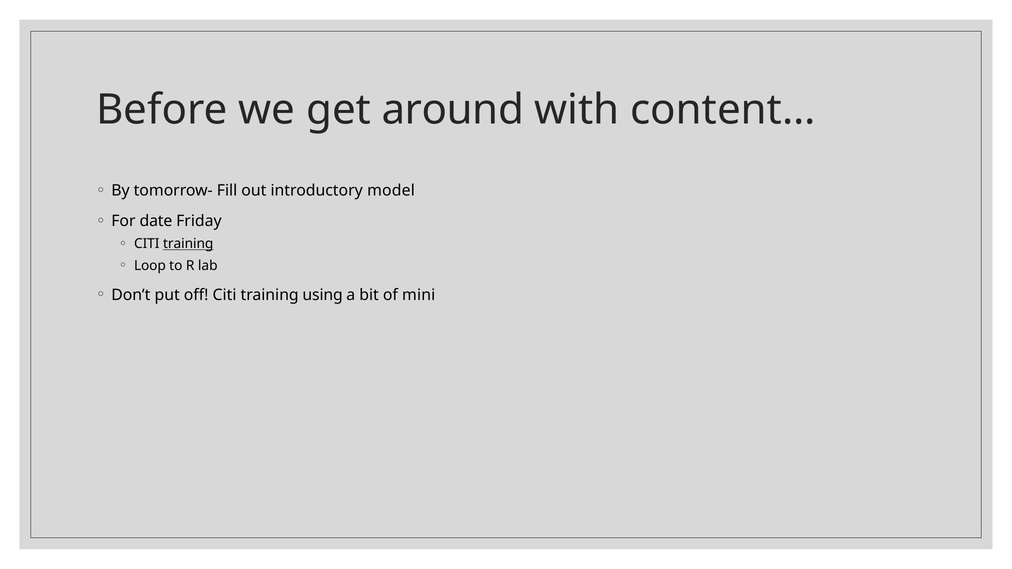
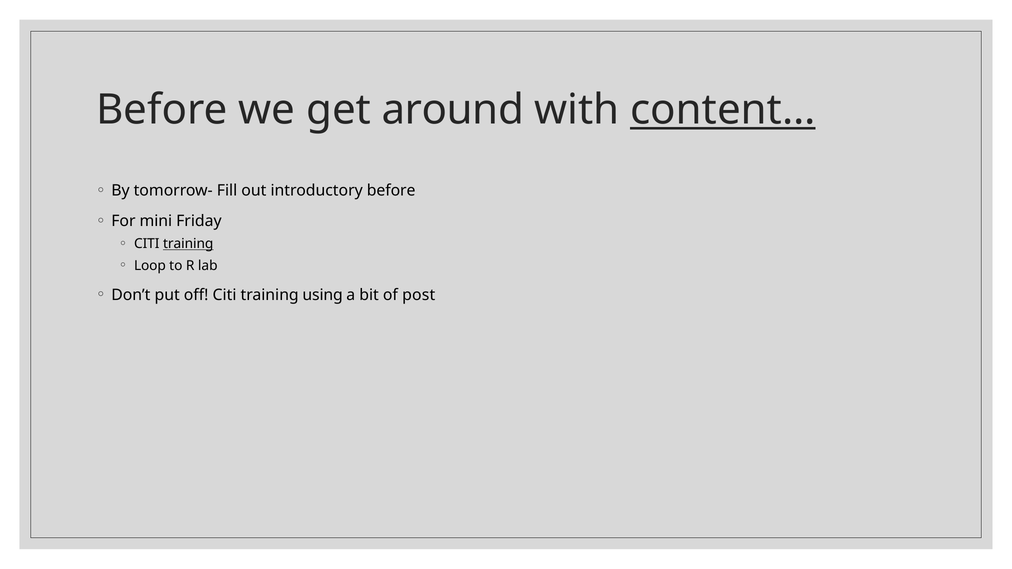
content… underline: none -> present
introductory model: model -> before
date: date -> mini
mini: mini -> post
